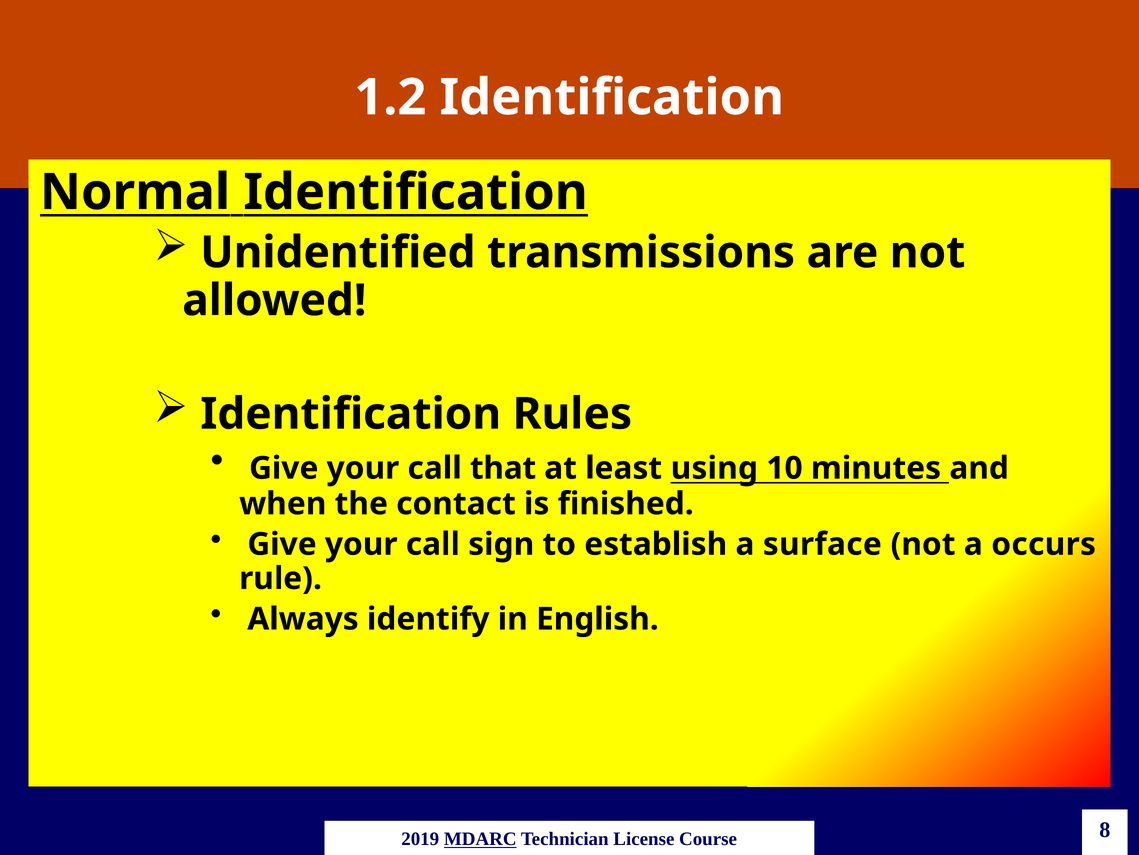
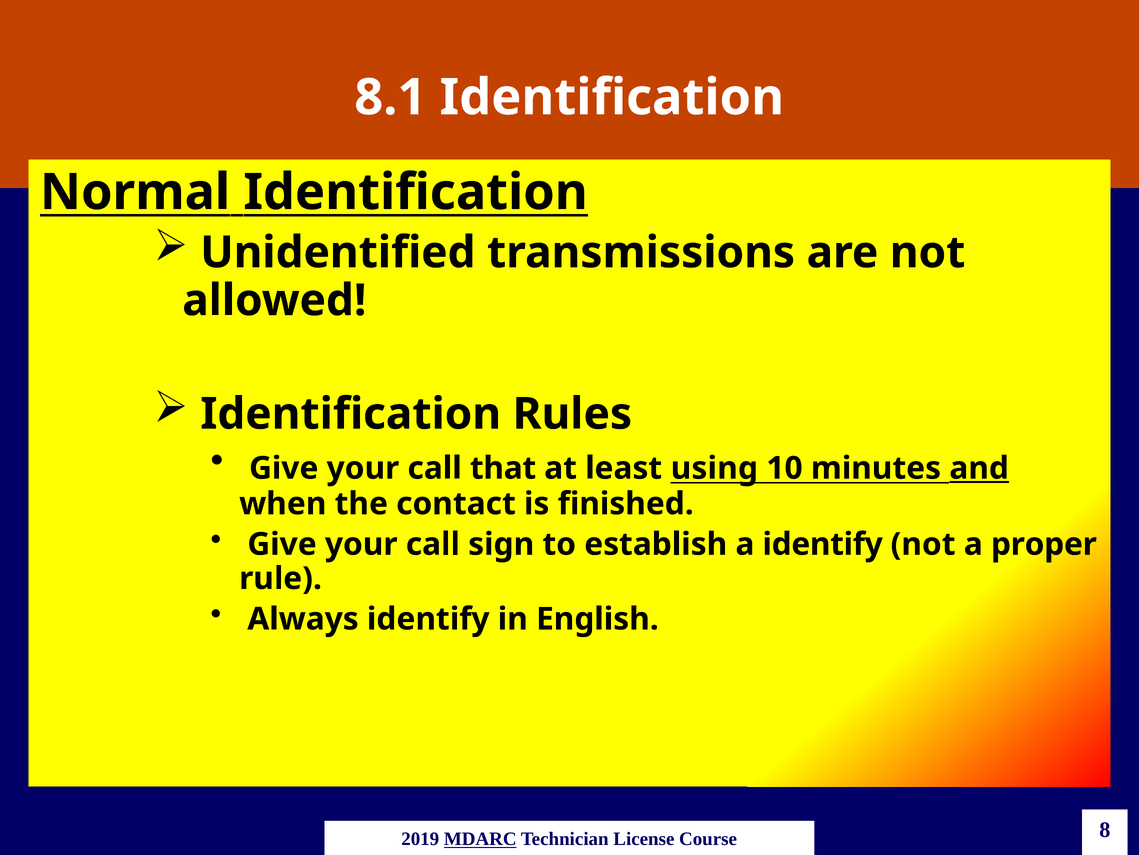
1.2: 1.2 -> 8.1
and underline: none -> present
a surface: surface -> identify
occurs: occurs -> proper
